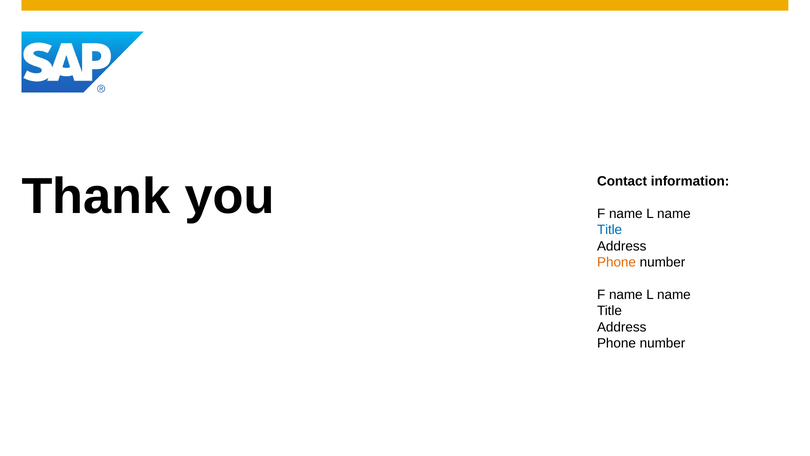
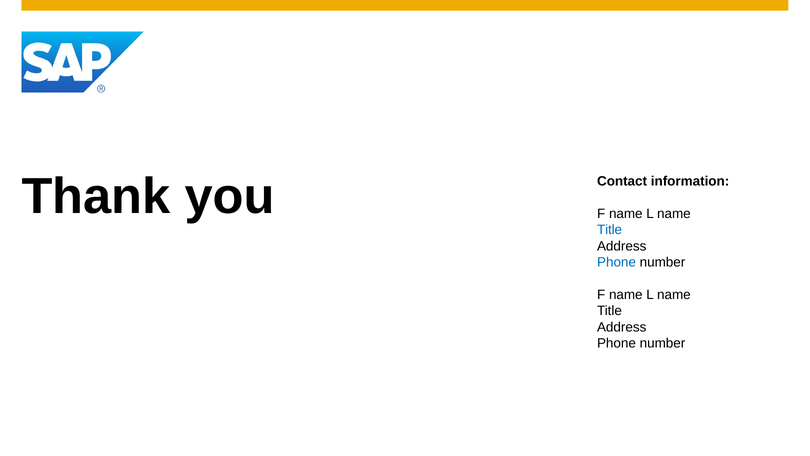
Phone at (617, 262) colour: orange -> blue
